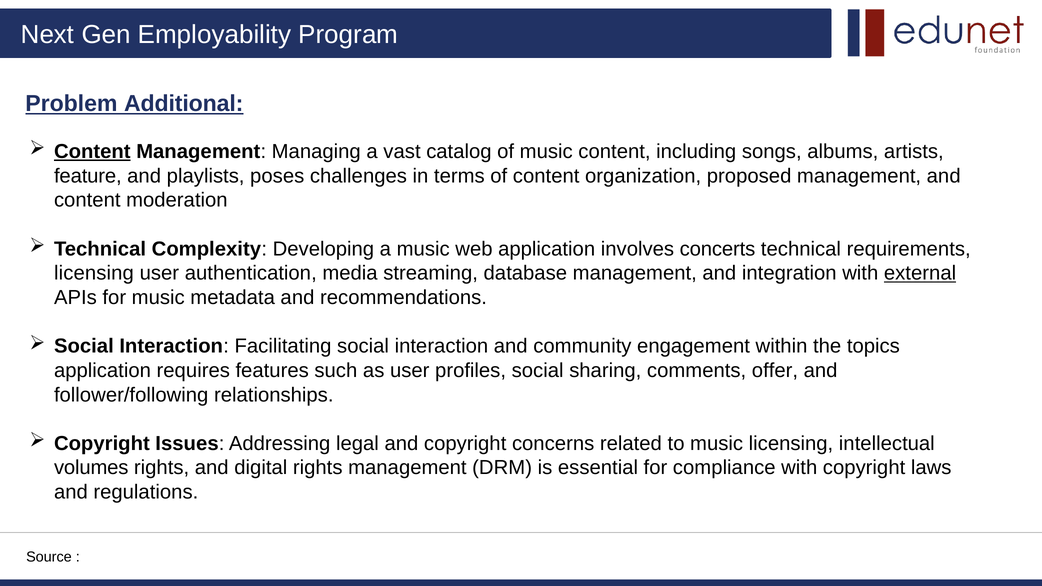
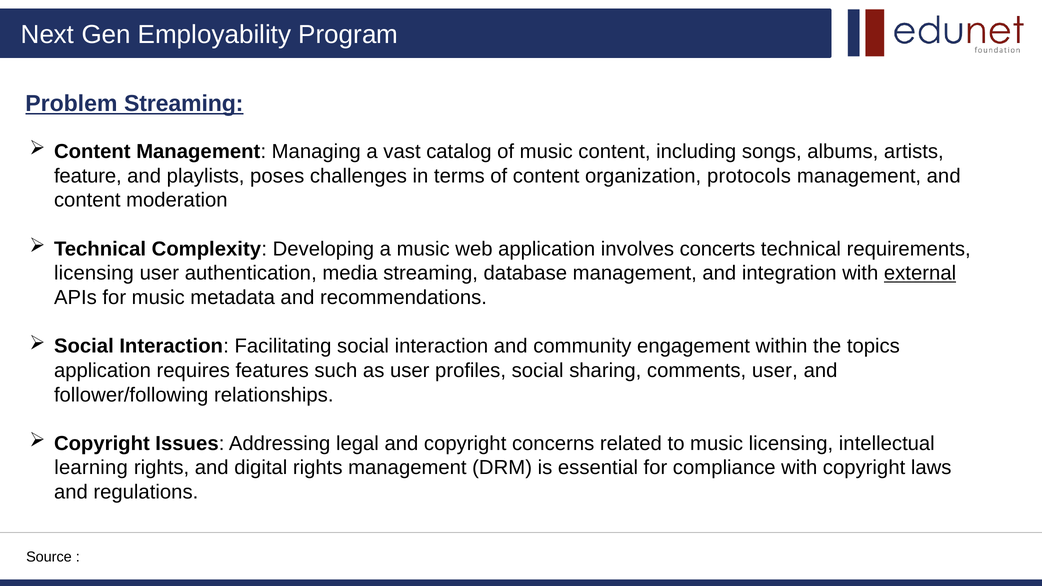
Problem Additional: Additional -> Streaming
Content at (92, 152) underline: present -> none
proposed: proposed -> protocols
comments offer: offer -> user
volumes: volumes -> learning
